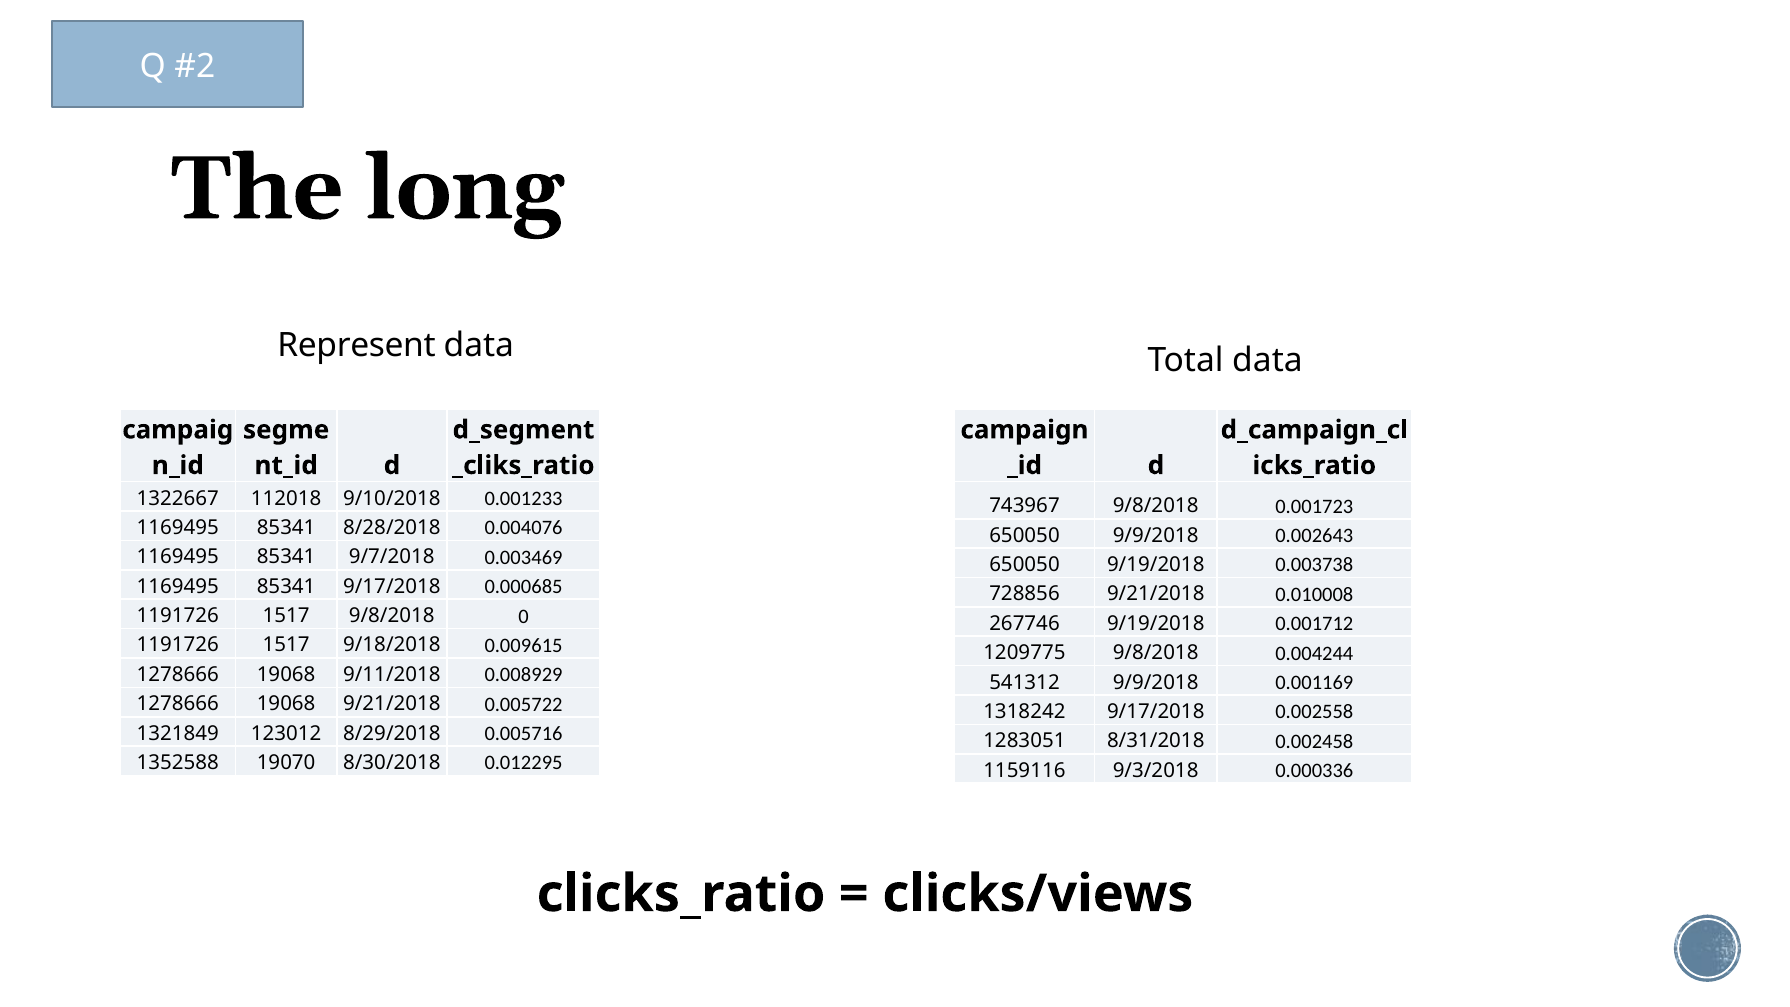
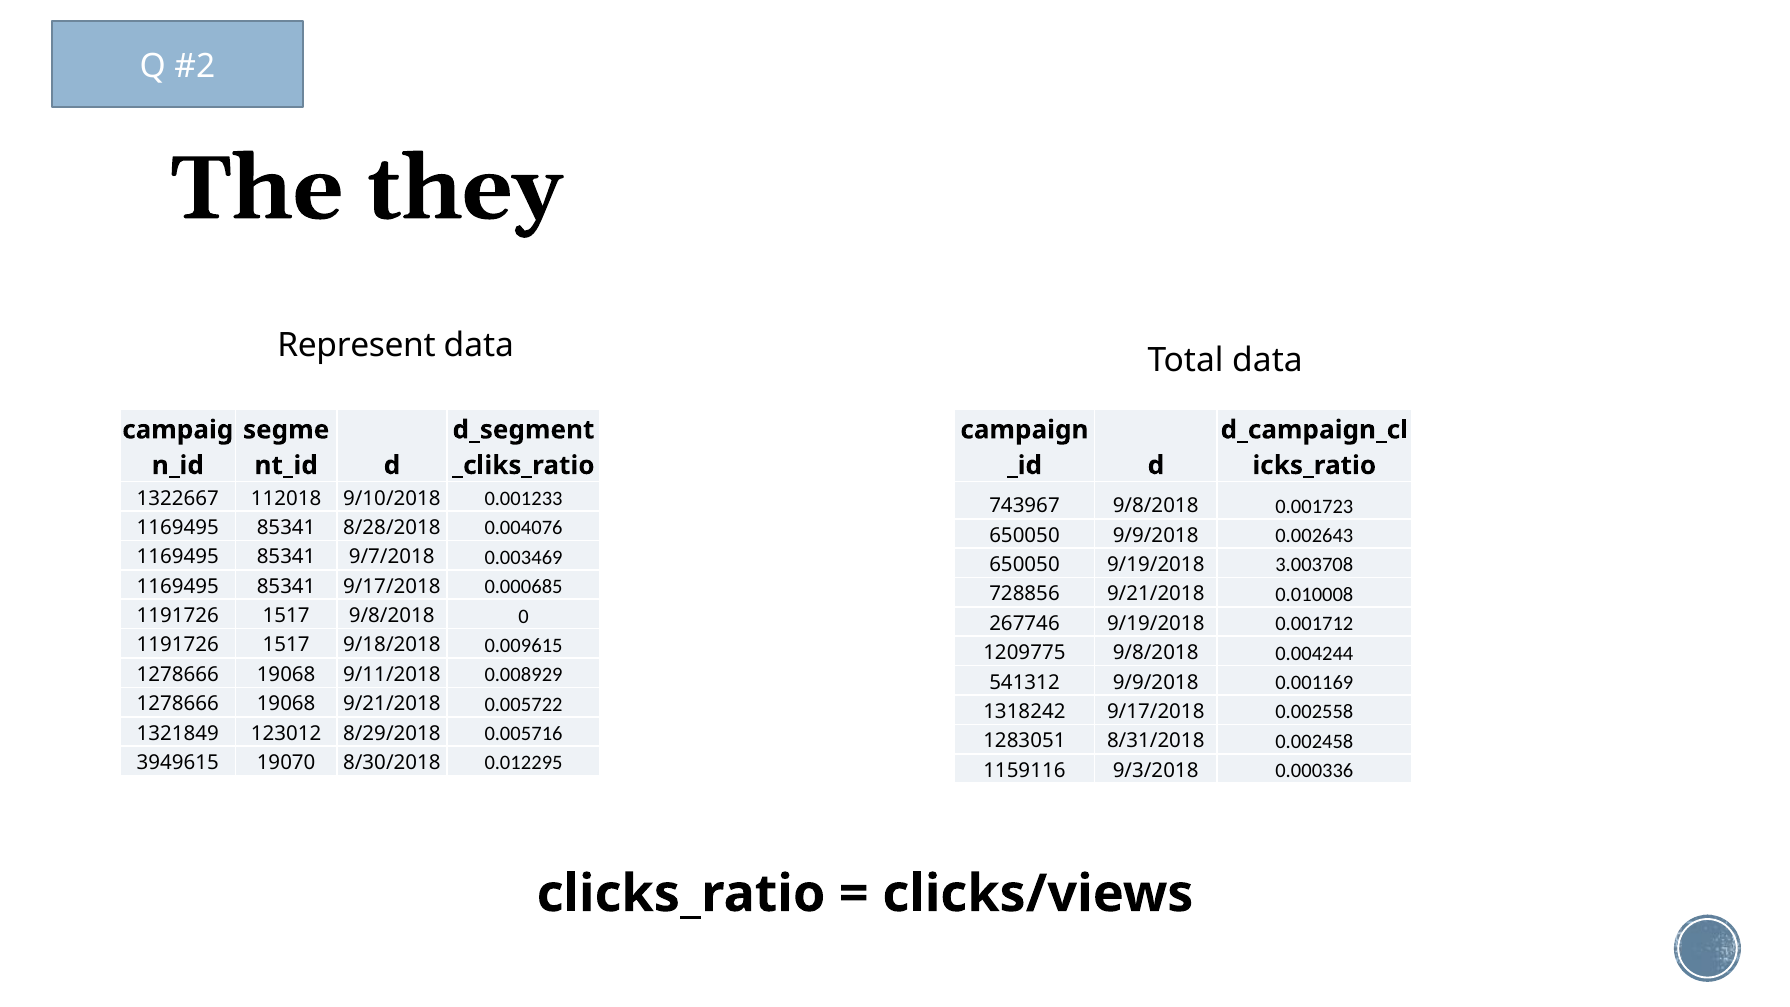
long: long -> they
0.003738: 0.003738 -> 3.003708
1352588: 1352588 -> 3949615
